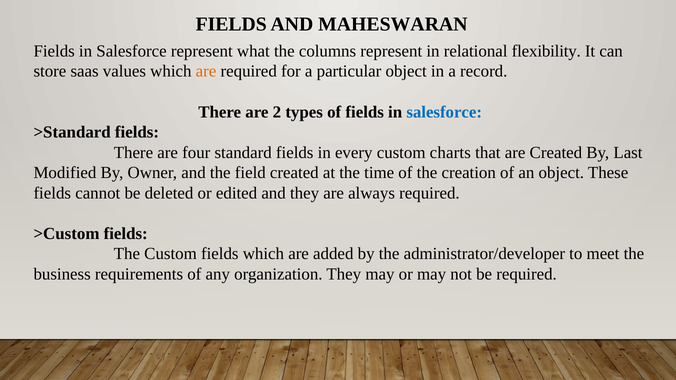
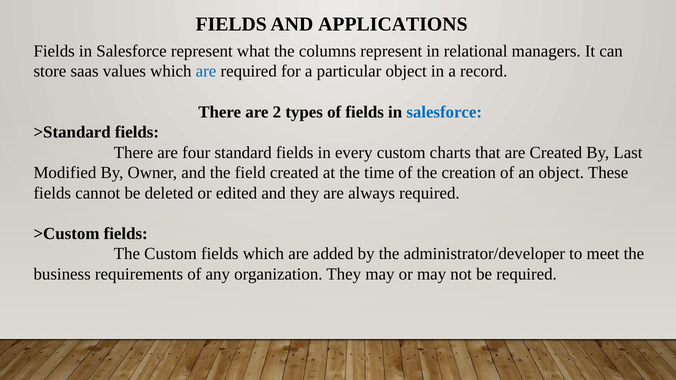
MAHESWARAN: MAHESWARAN -> APPLICATIONS
flexibility: flexibility -> managers
are at (206, 71) colour: orange -> blue
